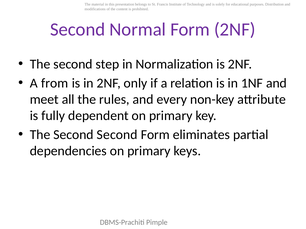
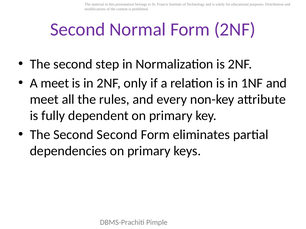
A from: from -> meet
